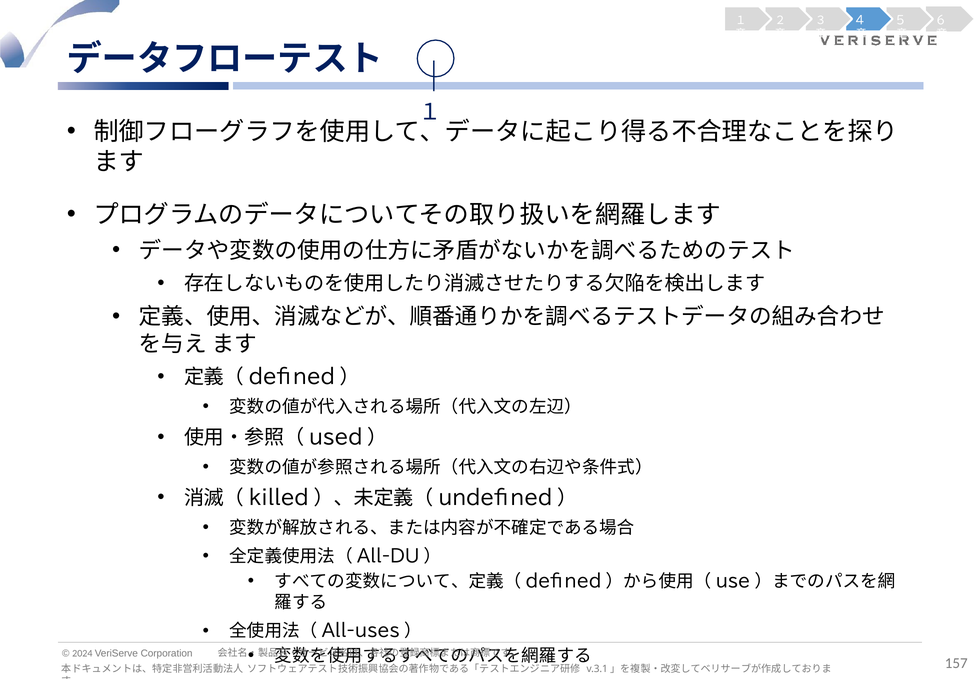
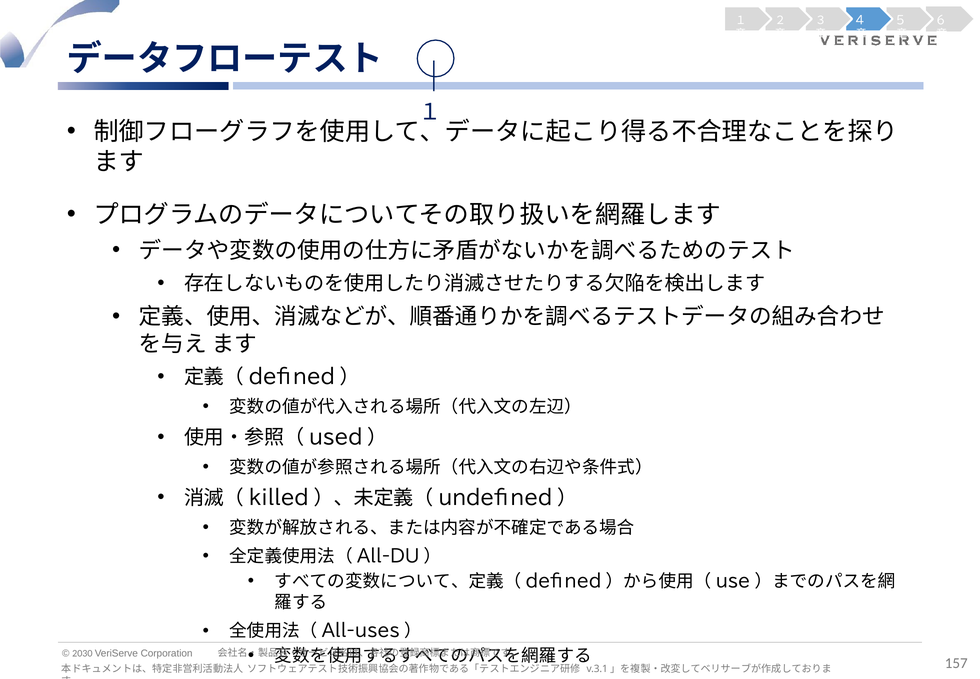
2024: 2024 -> 2030
